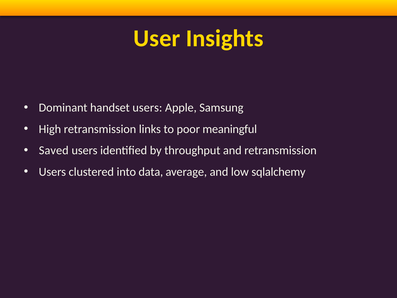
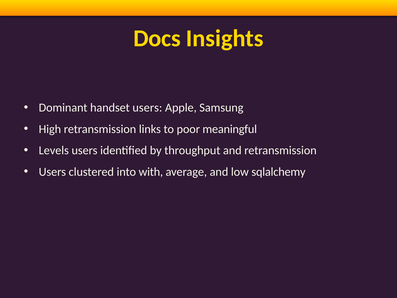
User: User -> Docs
Saved: Saved -> Levels
data: data -> with
